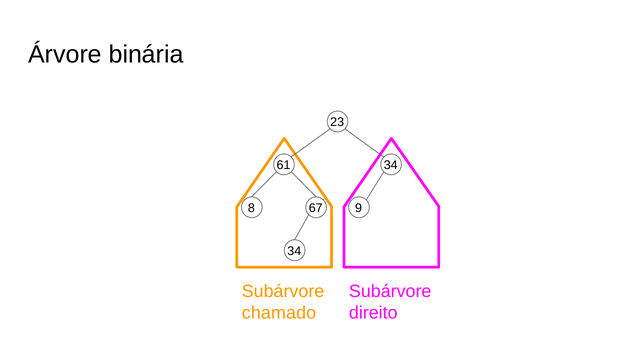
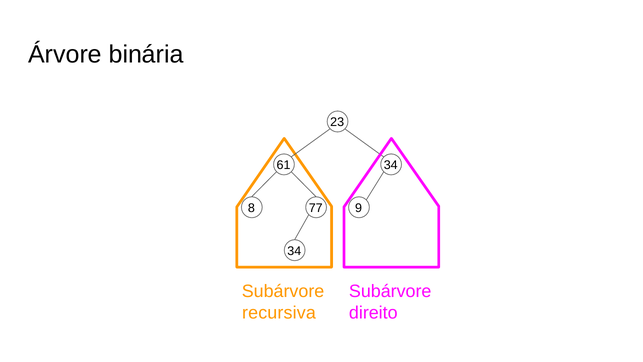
67: 67 -> 77
chamado: chamado -> recursiva
